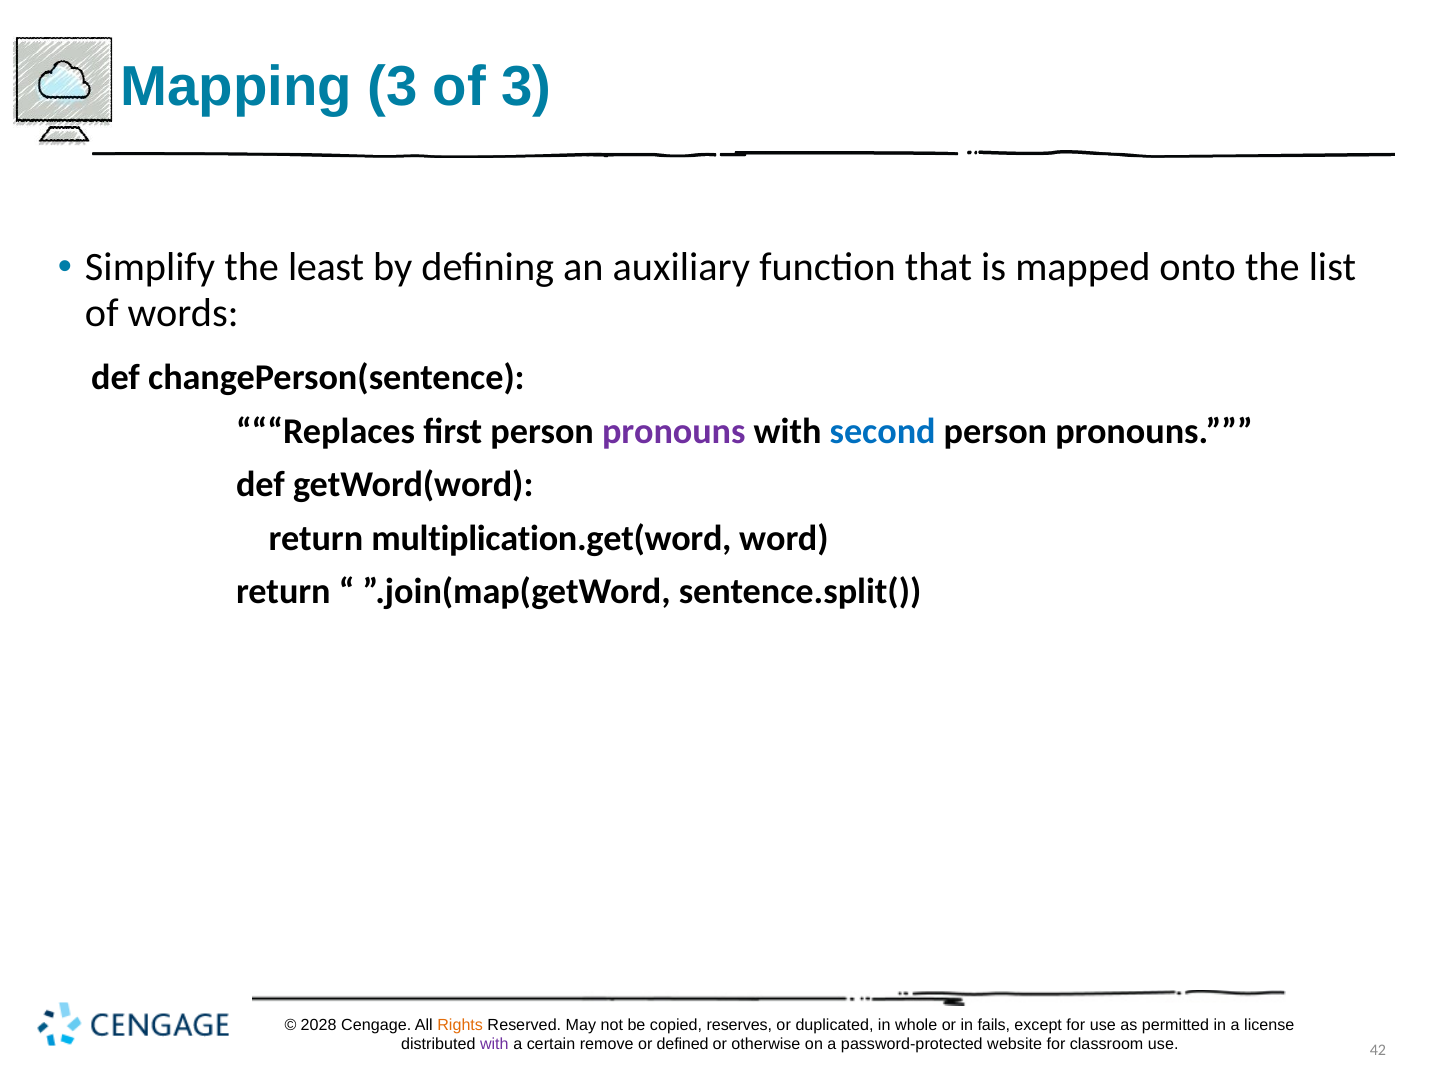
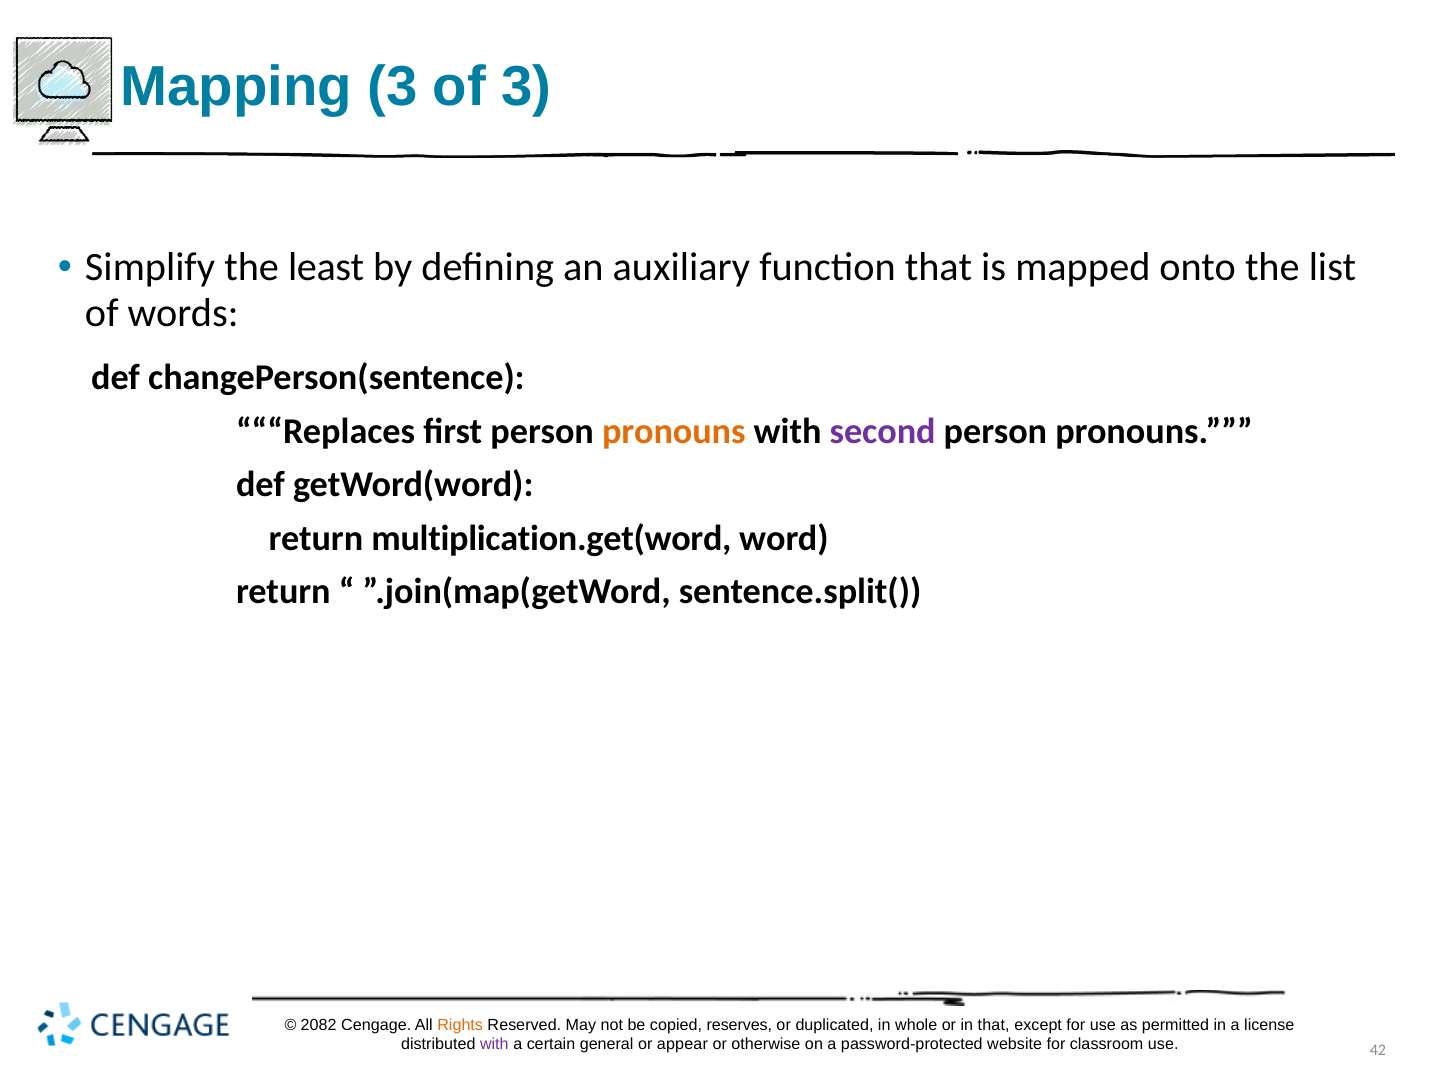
pronouns at (674, 431) colour: purple -> orange
second colour: blue -> purple
2028: 2028 -> 2082
in fails: fails -> that
remove: remove -> general
defined: defined -> appear
